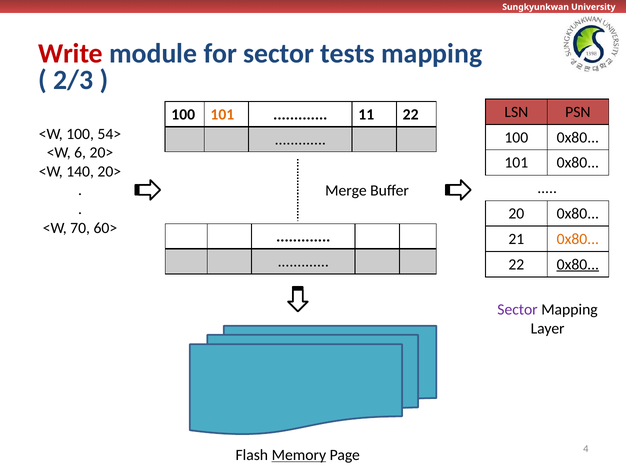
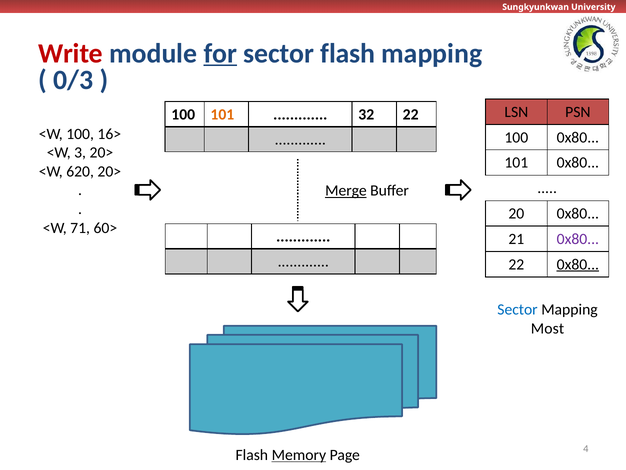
for underline: none -> present
sector tests: tests -> flash
2/3: 2/3 -> 0/3
11: 11 -> 32
54>: 54> -> 16>
6: 6 -> 3
140: 140 -> 620
Merge underline: none -> present
70: 70 -> 71
0x80 at (578, 239) colour: orange -> purple
Sector at (518, 309) colour: purple -> blue
Layer: Layer -> Most
